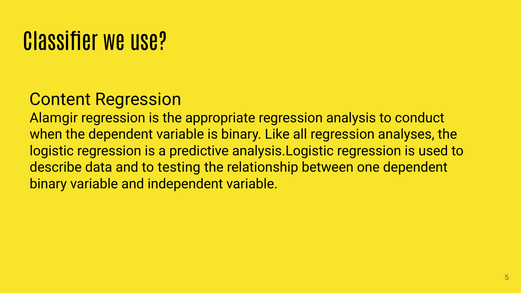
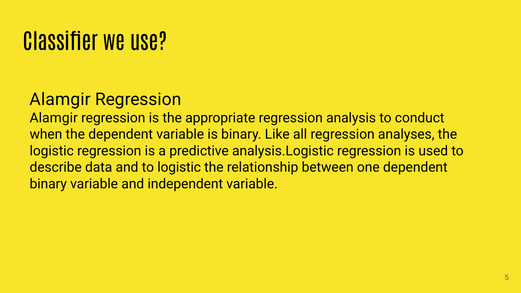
Content at (60, 99): Content -> Alamgir
to testing: testing -> logistic
